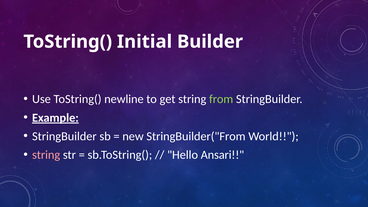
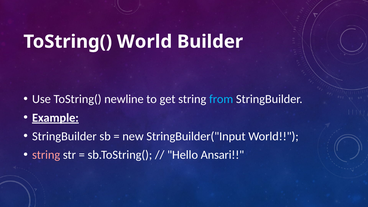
ToString( Initial: Initial -> World
from colour: light green -> light blue
StringBuilder("From: StringBuilder("From -> StringBuilder("Input
